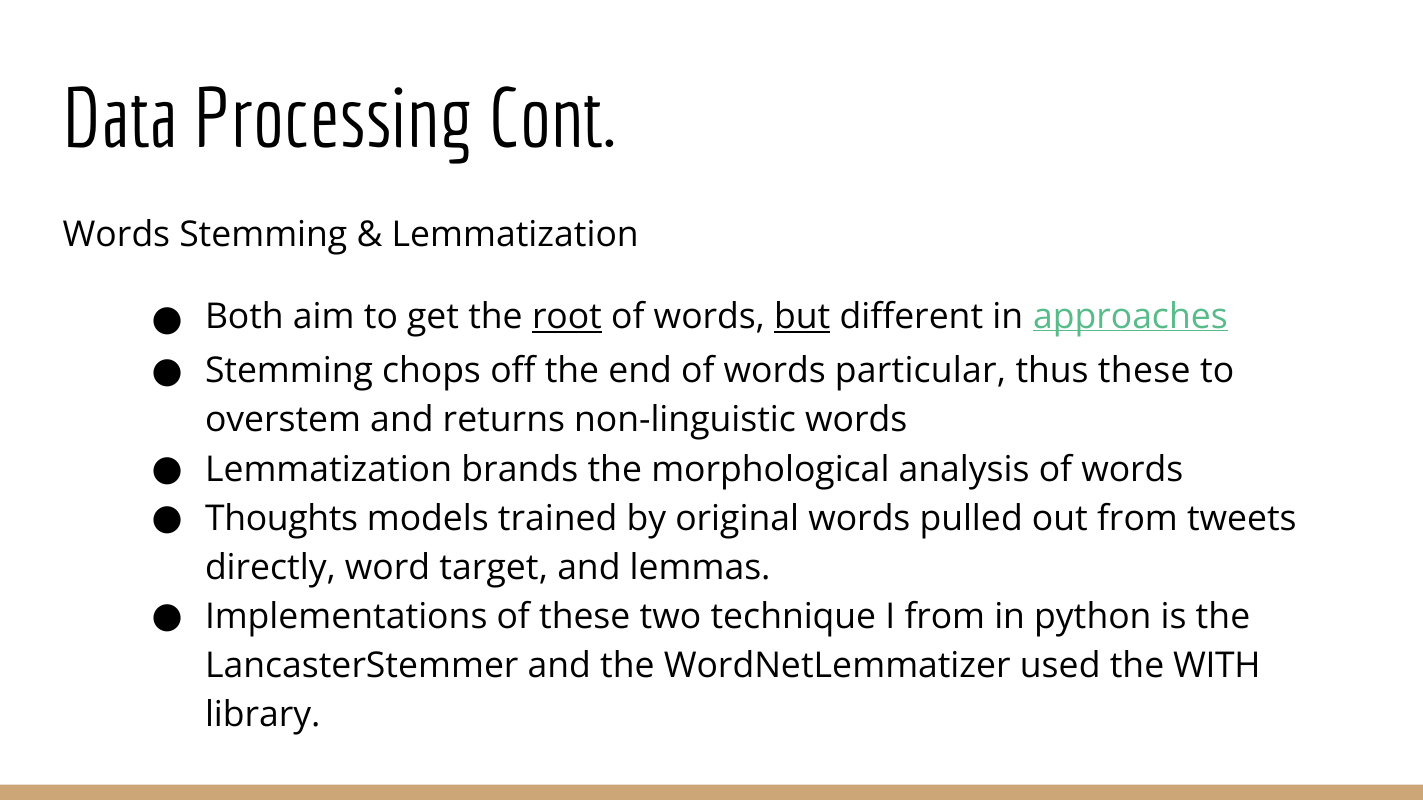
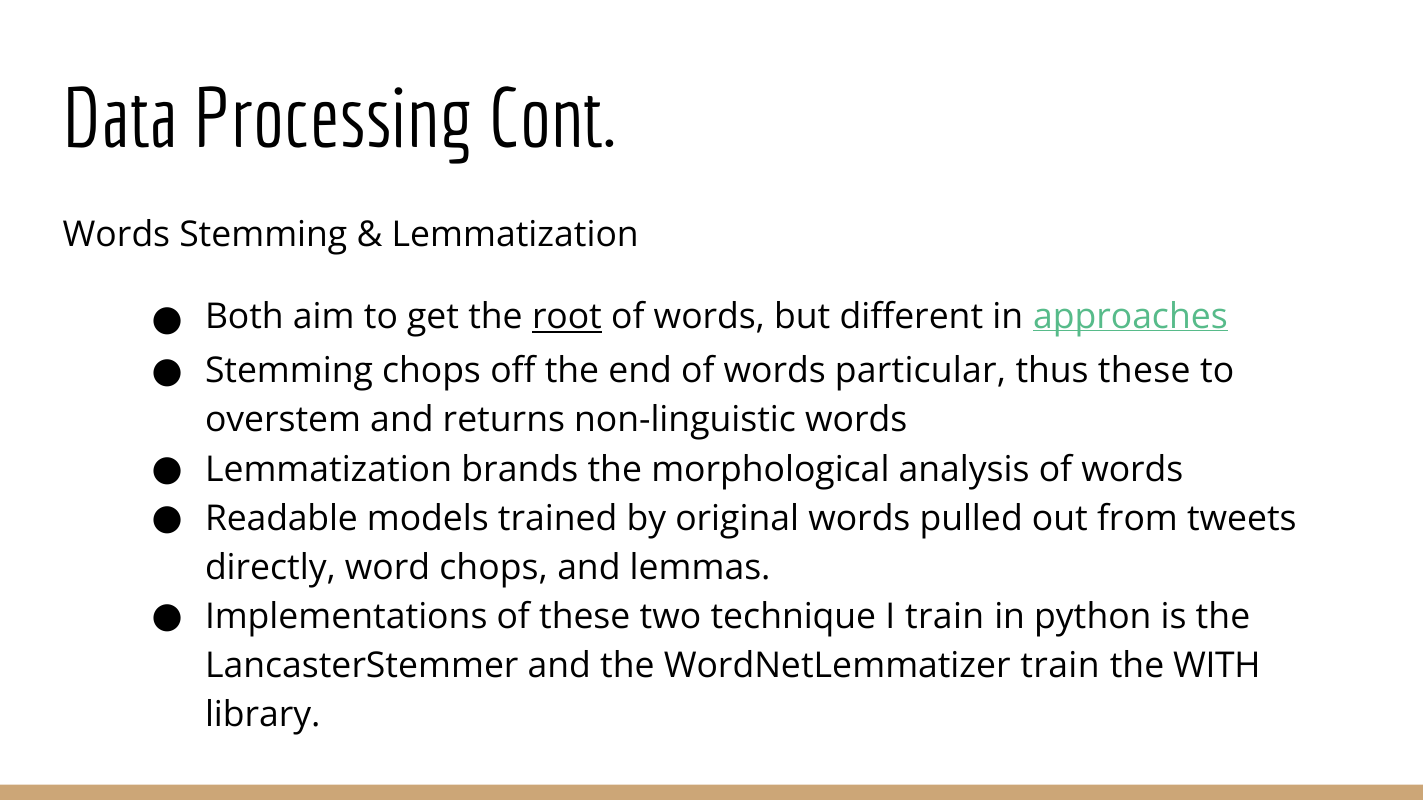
but underline: present -> none
Thoughts: Thoughts -> Readable
word target: target -> chops
I from: from -> train
WordNetLemmatizer used: used -> train
